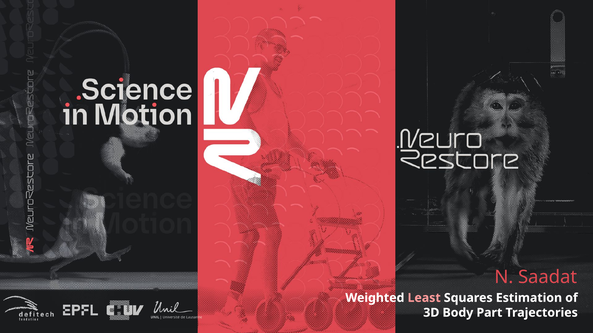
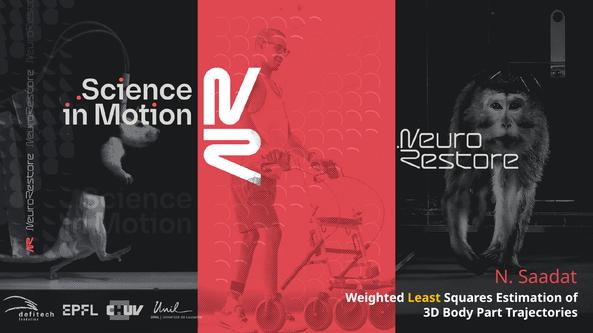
Least colour: pink -> yellow
